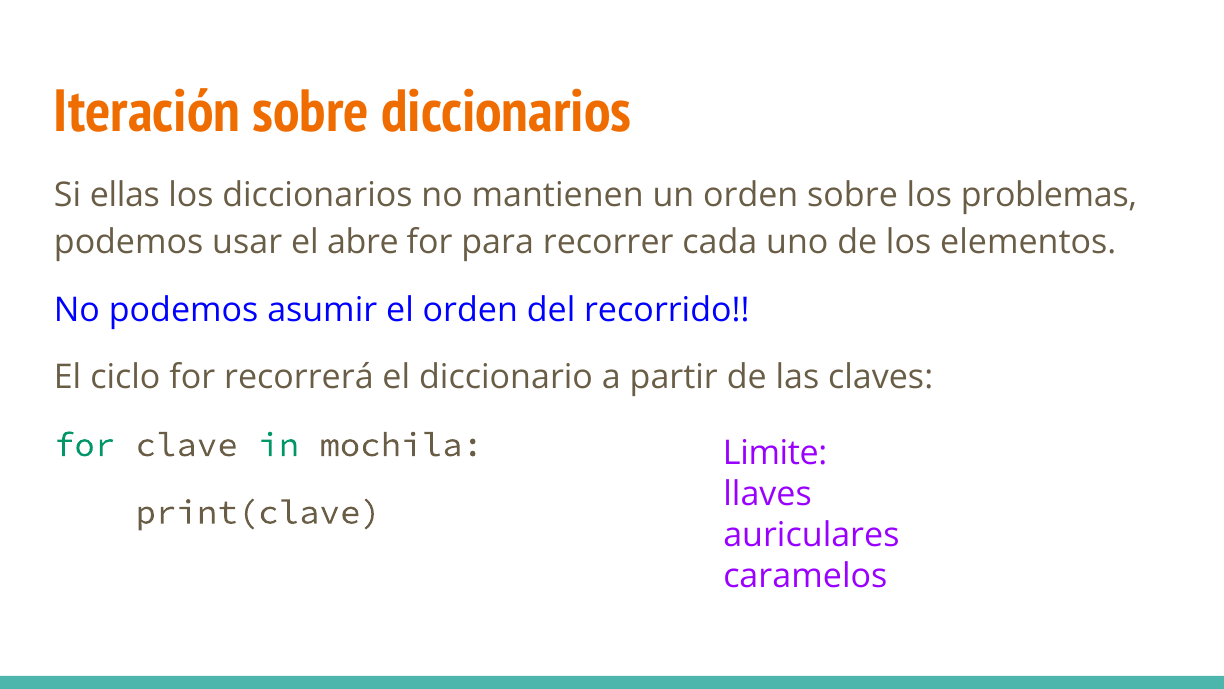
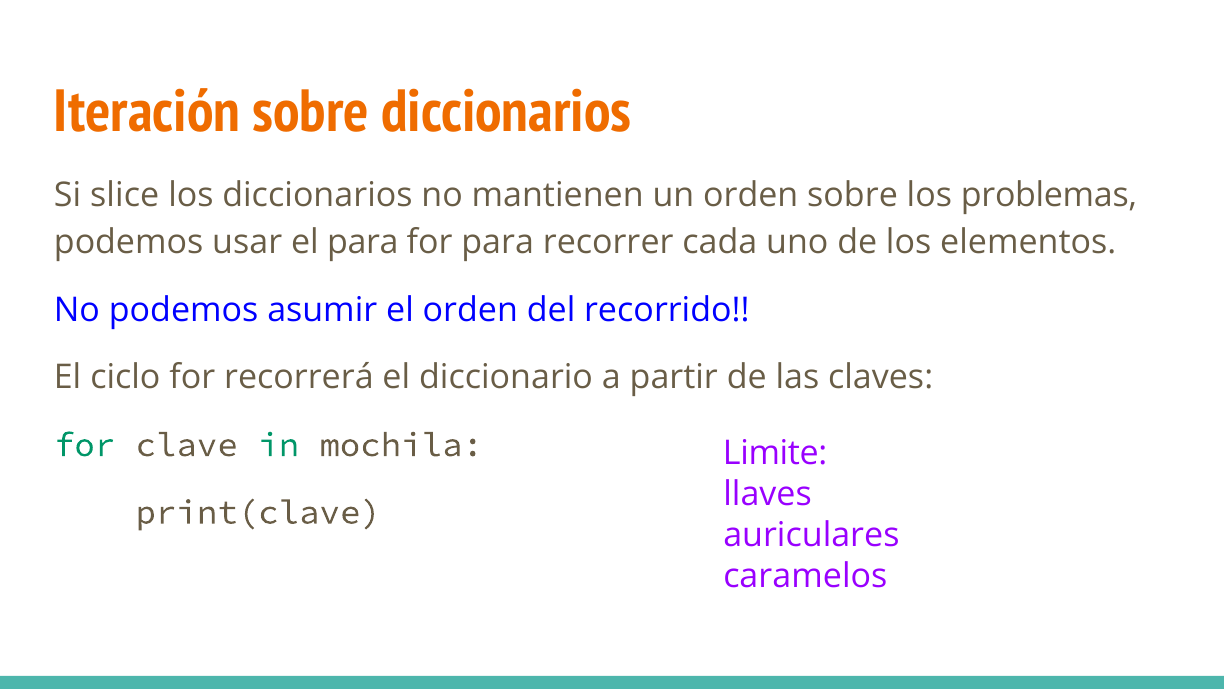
ellas: ellas -> slice
el abre: abre -> para
